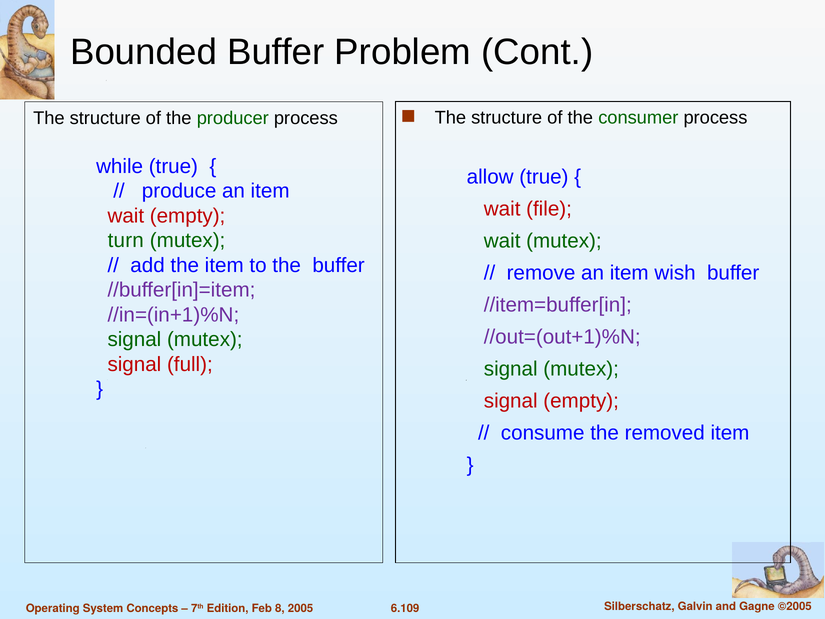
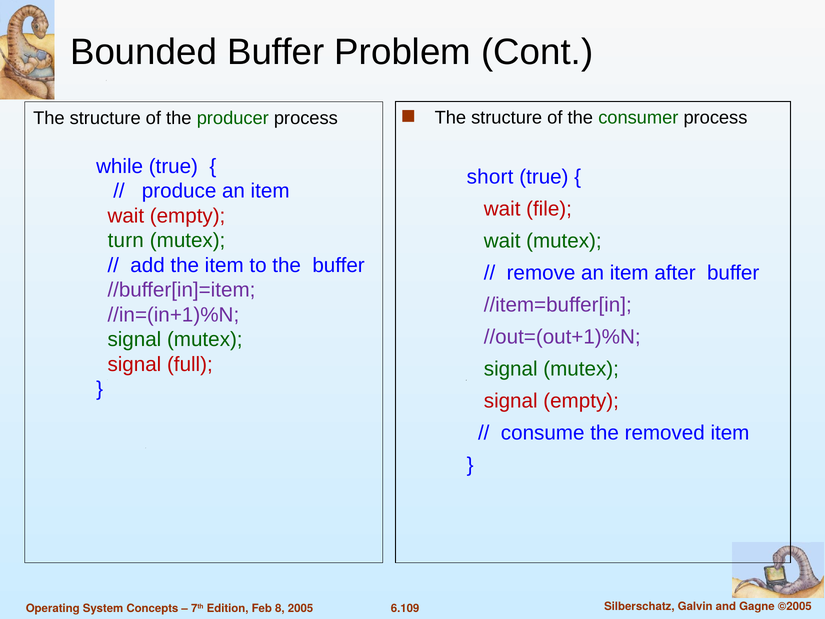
allow: allow -> short
wish: wish -> after
